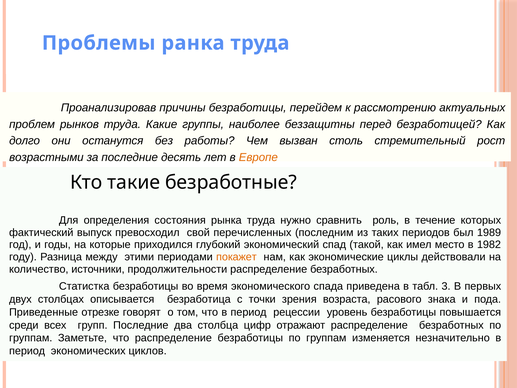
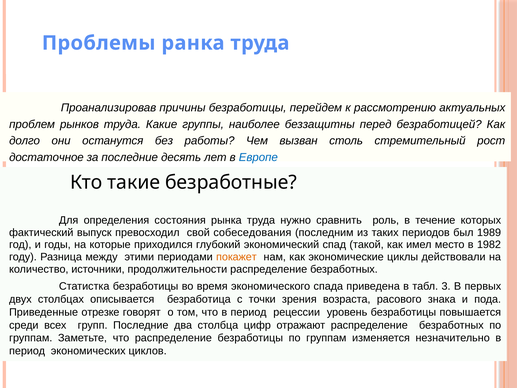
возрастными: возрастными -> достаточное
Европе colour: orange -> blue
перечисленных: перечисленных -> собеседования
